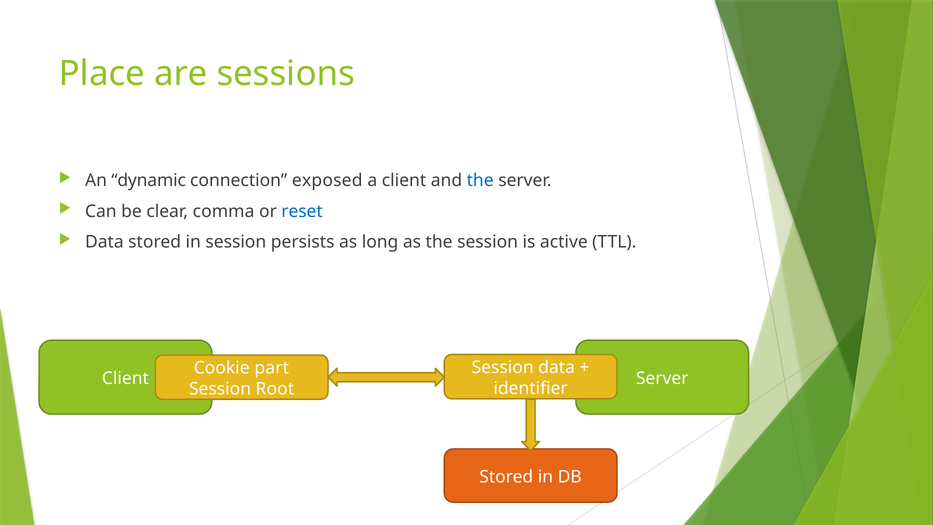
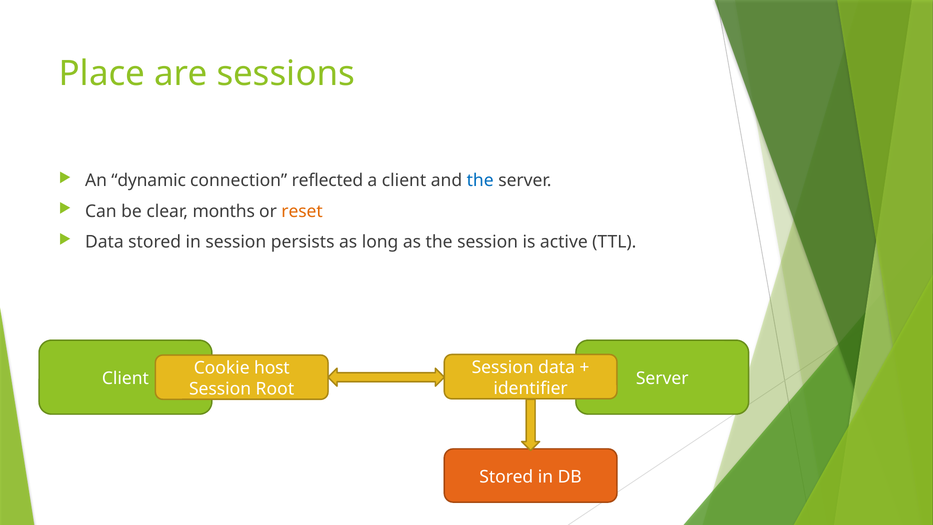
exposed: exposed -> reflected
comma: comma -> months
reset colour: blue -> orange
part: part -> host
